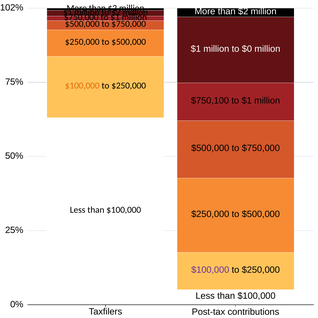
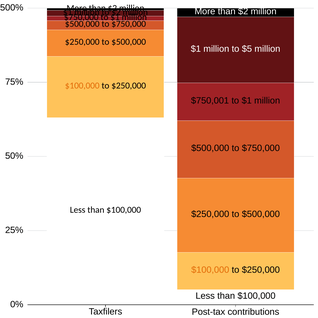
102%: 102% -> 500%
$0: $0 -> $5
$750,100: $750,100 -> $750,001
$100,000 at (210, 270) colour: purple -> orange
